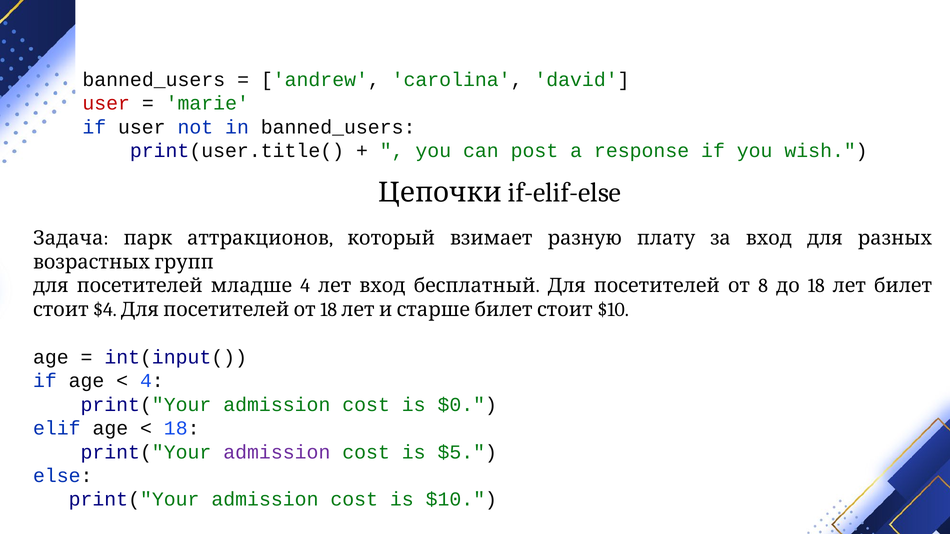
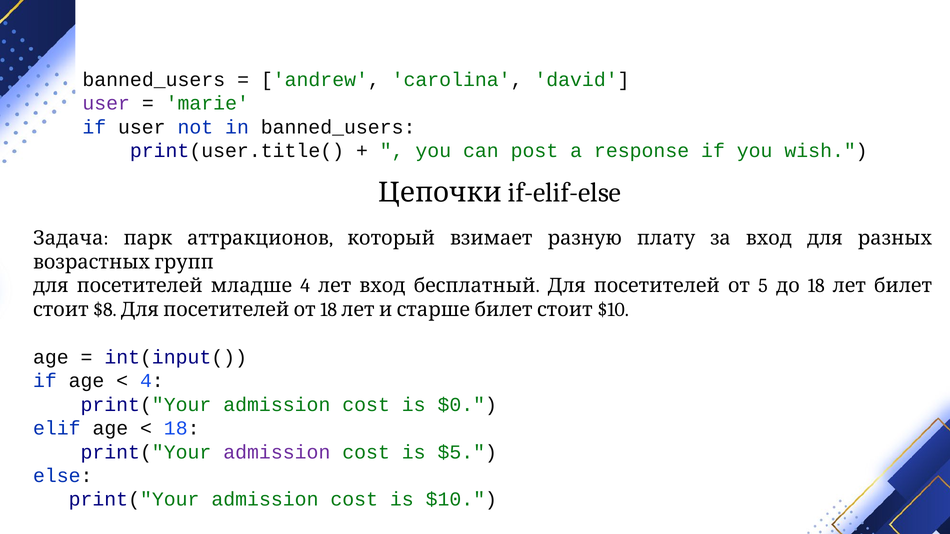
user at (106, 103) colour: red -> purple
8: 8 -> 5
$4: $4 -> $8
